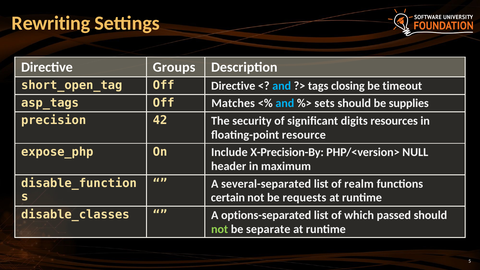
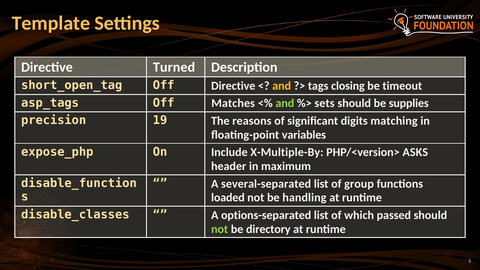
Rewriting: Rewriting -> Template
Groups: Groups -> Turned
and at (282, 86) colour: light blue -> yellow
and at (285, 103) colour: light blue -> light green
42: 42 -> 19
security: security -> reasons
resources: resources -> matching
resource: resource -> variables
X-Precision-By: X-Precision-By -> X-Multiple-By
NULL: NULL -> ASKS
realm: realm -> group
certain: certain -> loaded
requests: requests -> handling
separate: separate -> directory
